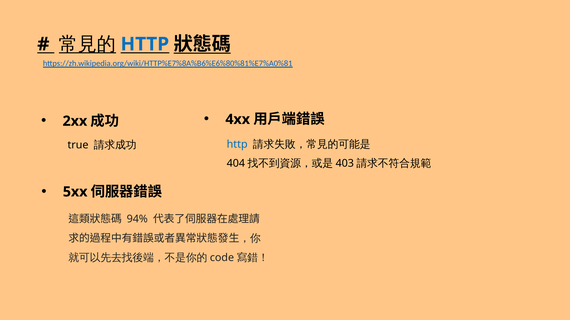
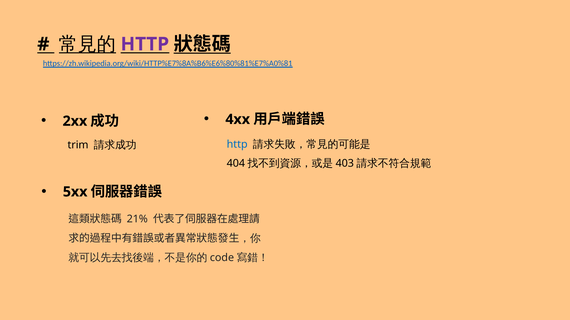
HTTP at (145, 44) colour: blue -> purple
true: true -> trim
94%: 94% -> 21%
